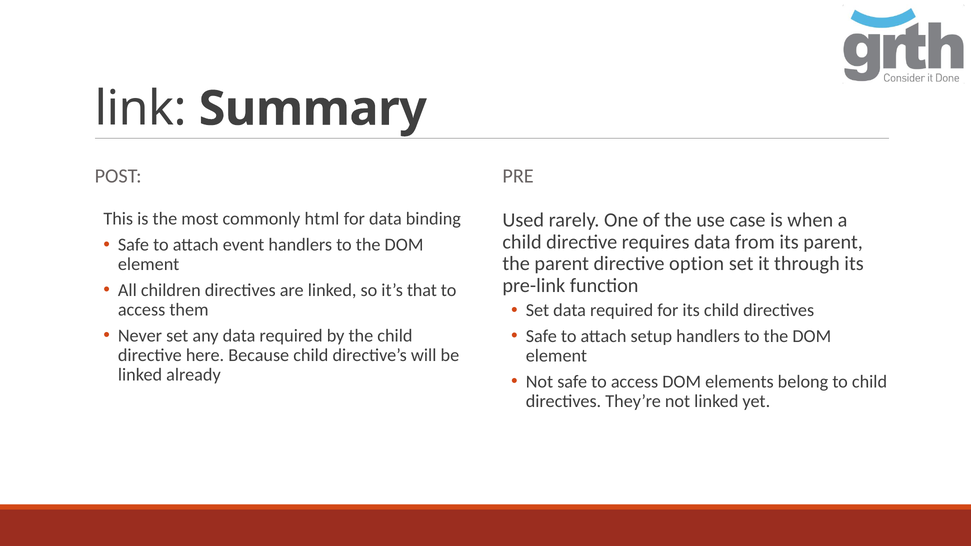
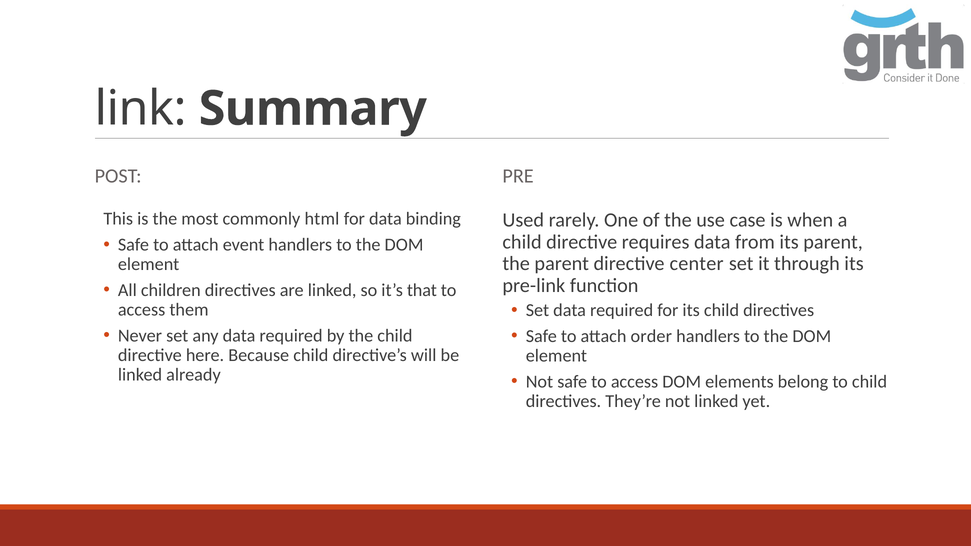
option: option -> center
setup: setup -> order
